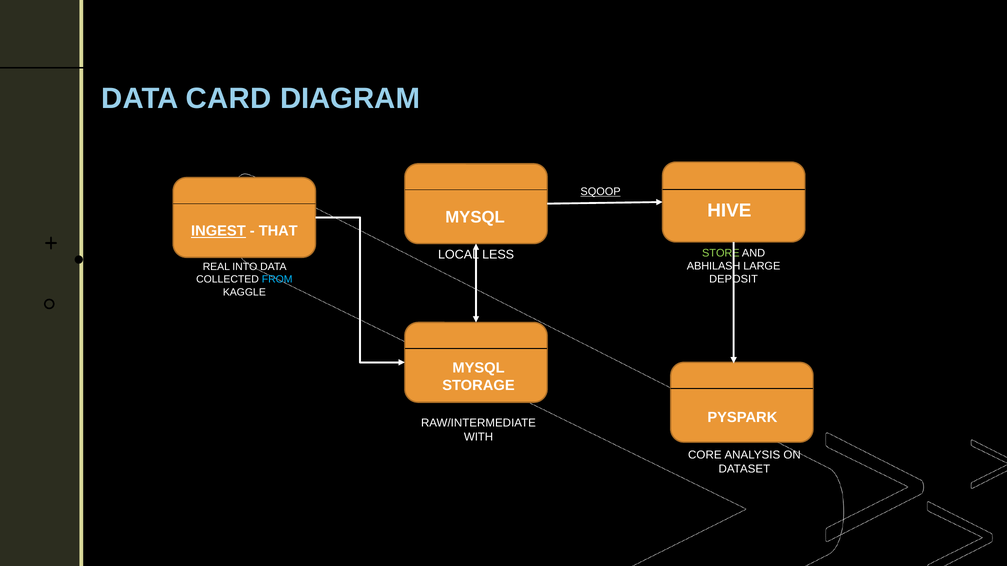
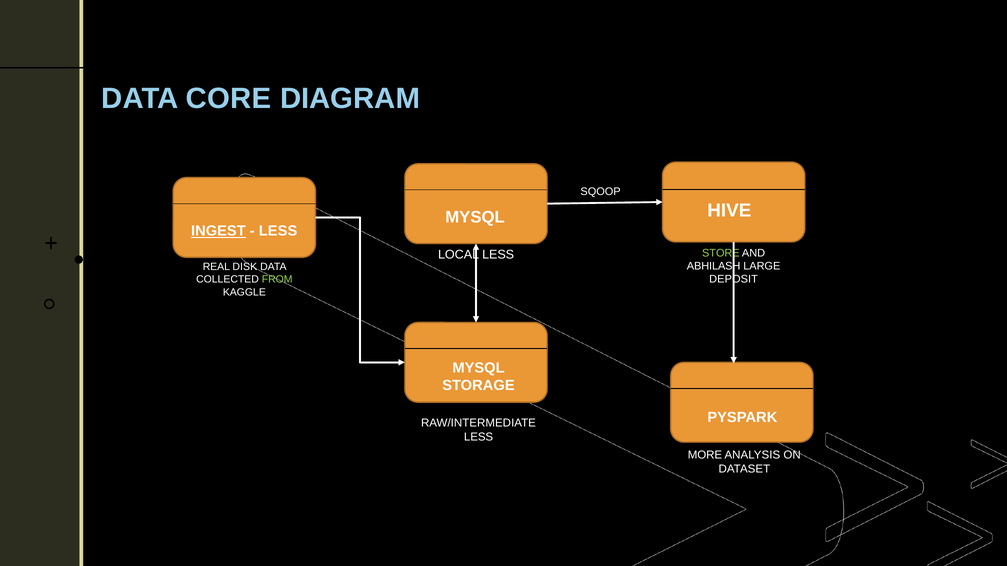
CARD: CARD -> CORE
SQOOP underline: present -> none
THAT at (278, 231): THAT -> LESS
INTO: INTO -> DISK
FROM colour: light blue -> light green
WITH at (479, 437): WITH -> LESS
CORE: CORE -> MORE
